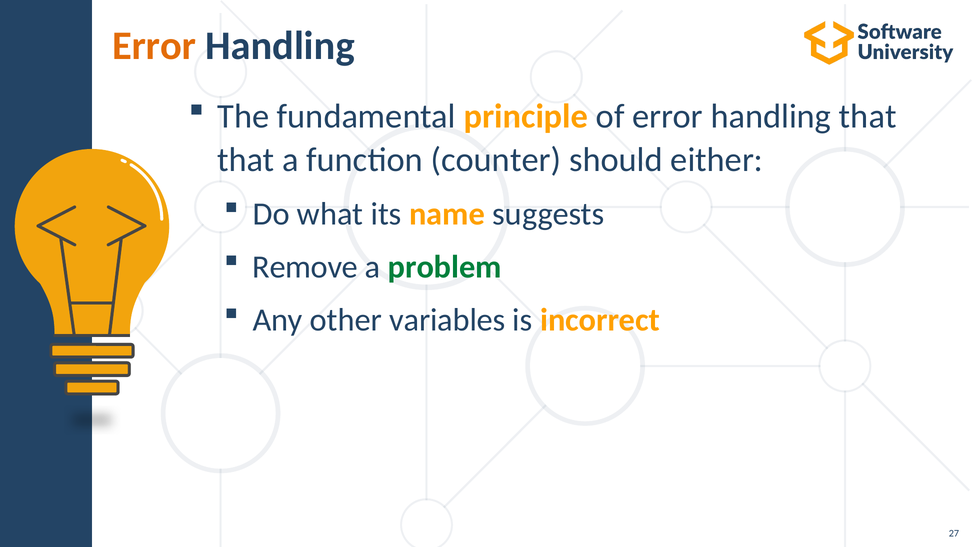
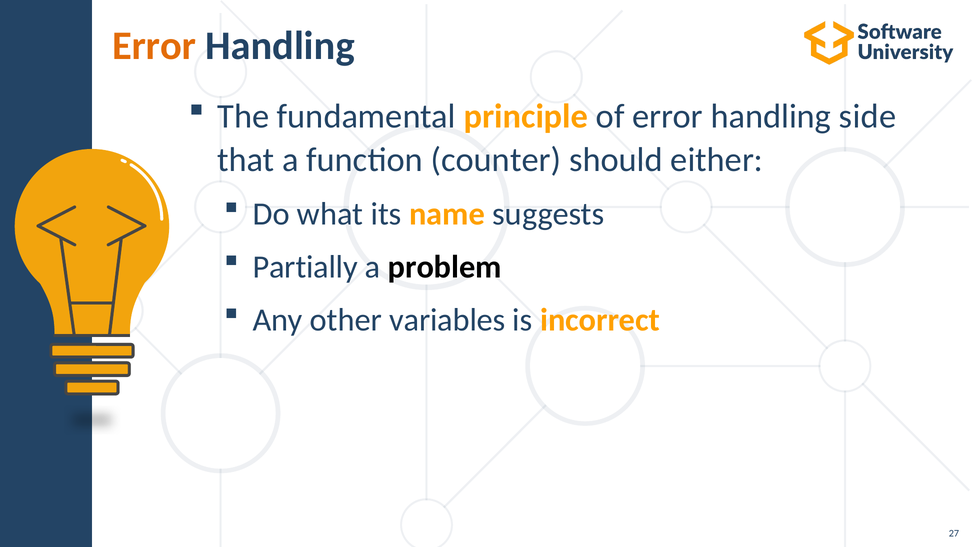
handling that: that -> side
Remove: Remove -> Partially
problem colour: green -> black
